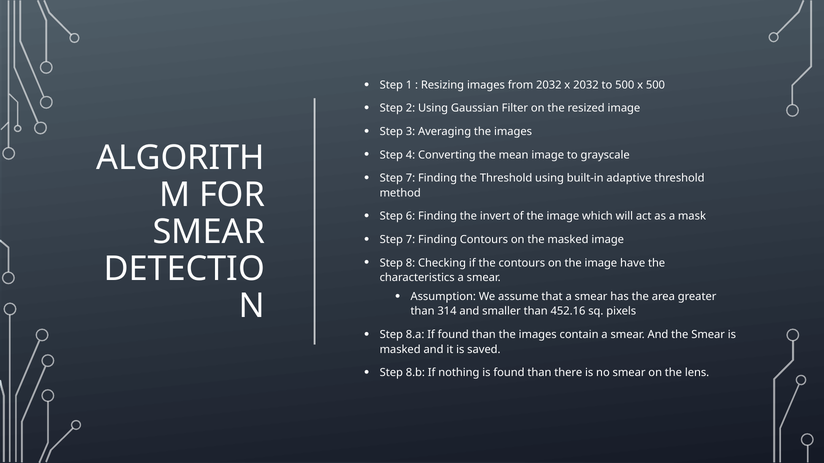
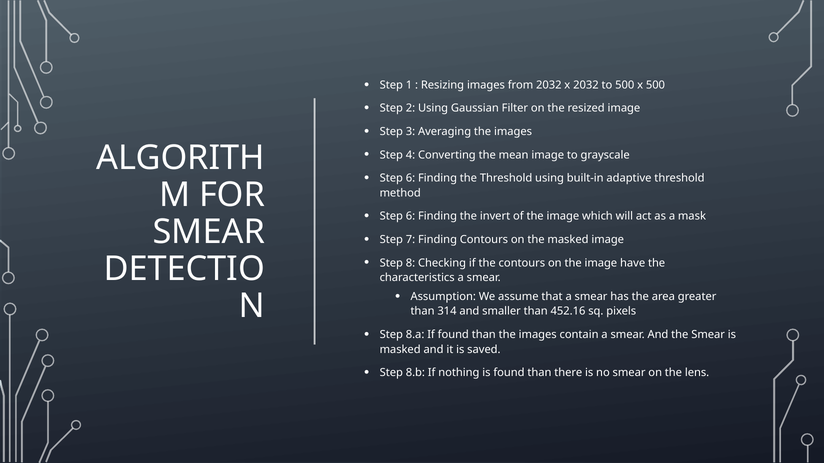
7 at (410, 178): 7 -> 6
